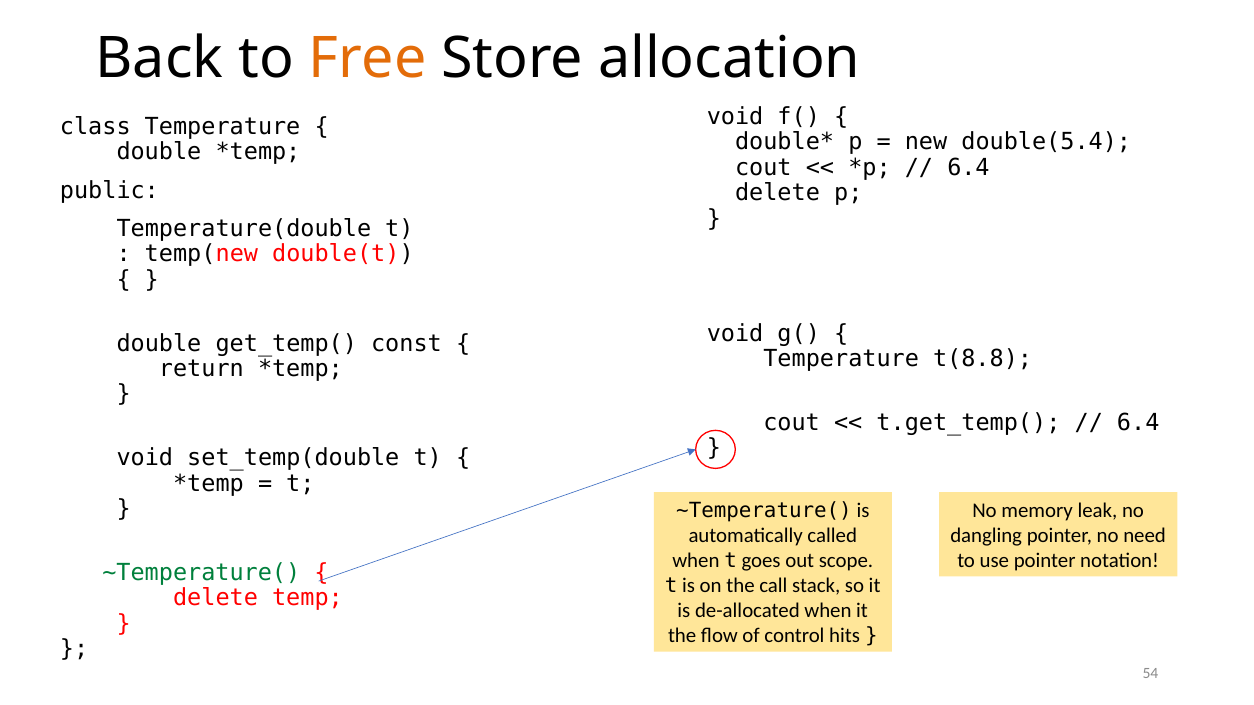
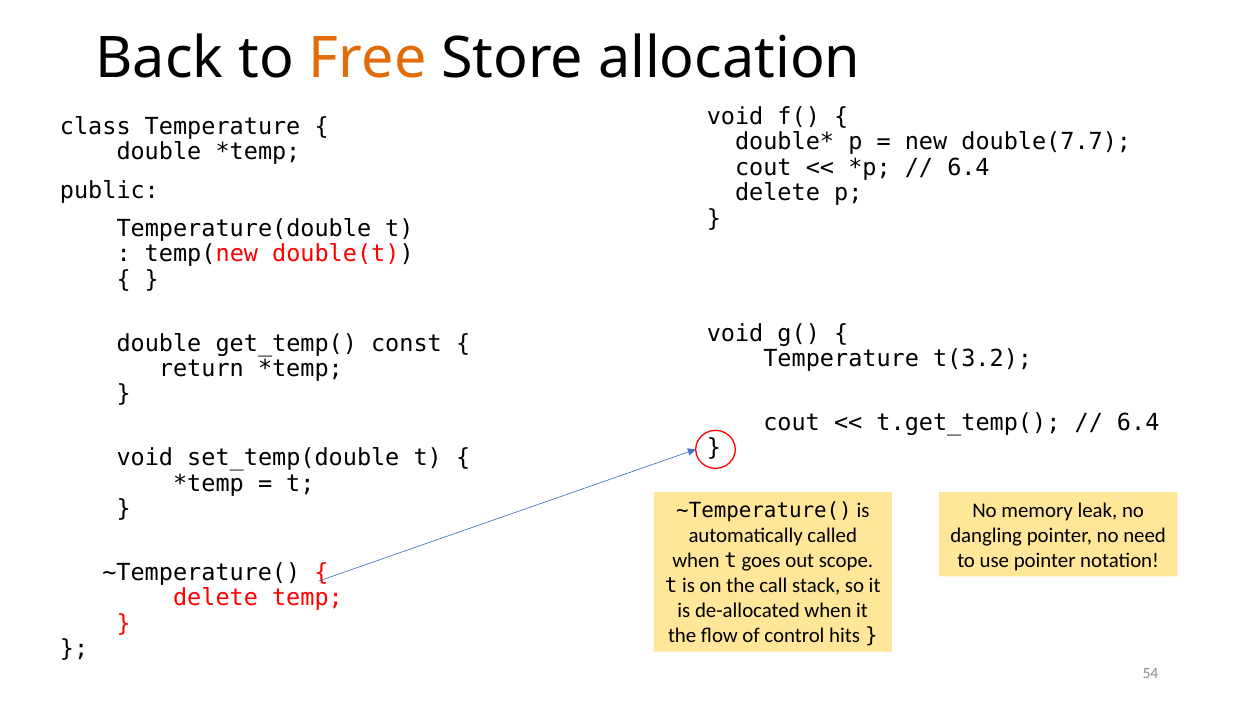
double(5.4: double(5.4 -> double(7.7
t(8.8: t(8.8 -> t(3.2
~Temperature( at (201, 573) colour: green -> black
